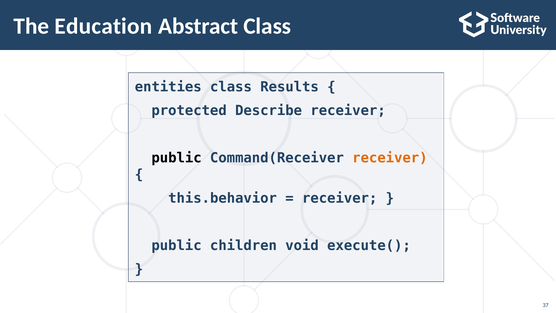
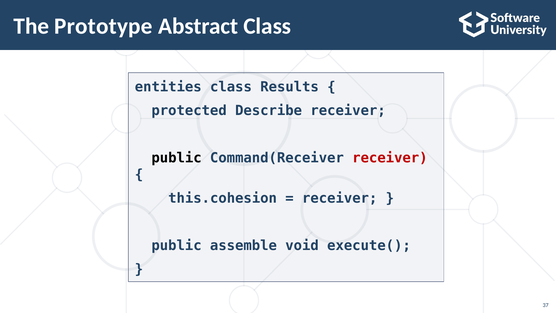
Education: Education -> Prototype
receiver at (390, 158) colour: orange -> red
this.behavior: this.behavior -> this.cohesion
children: children -> assemble
